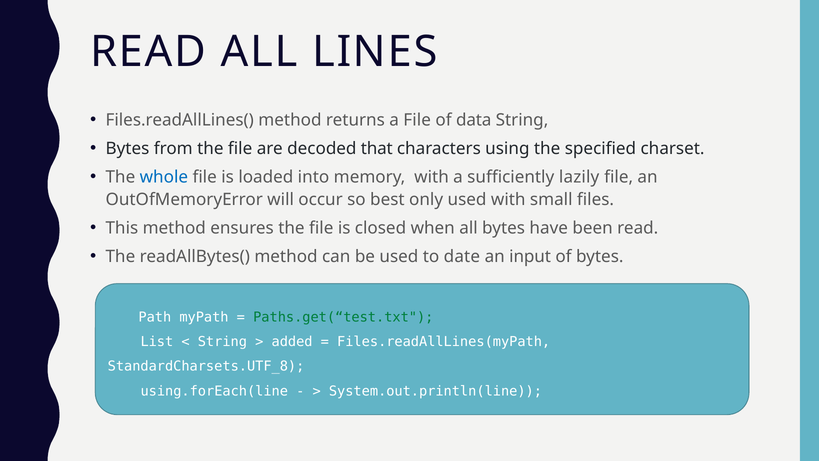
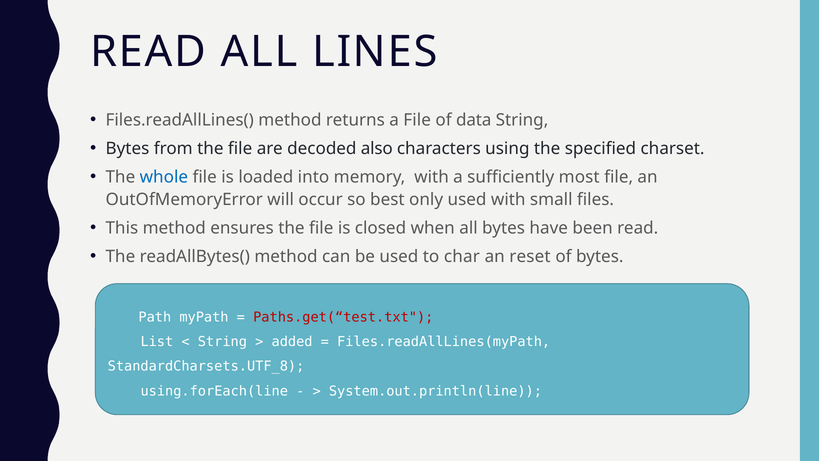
that: that -> also
lazily: lazily -> most
date: date -> char
input: input -> reset
Paths.get(“test.txt colour: green -> red
